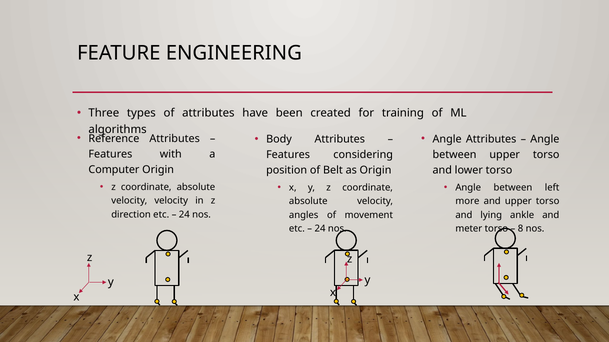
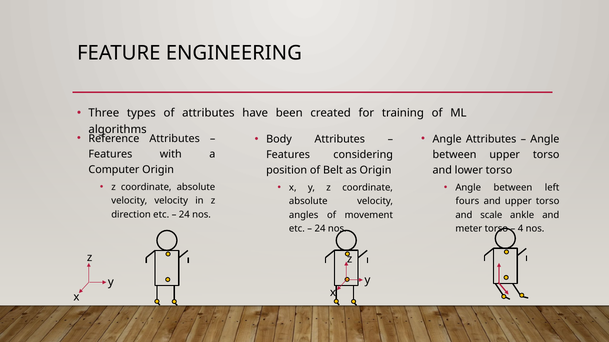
more: more -> fours
lying: lying -> scale
8: 8 -> 4
